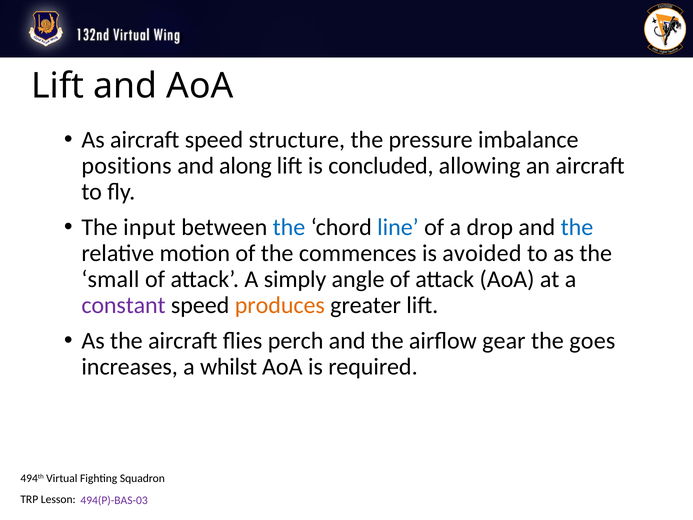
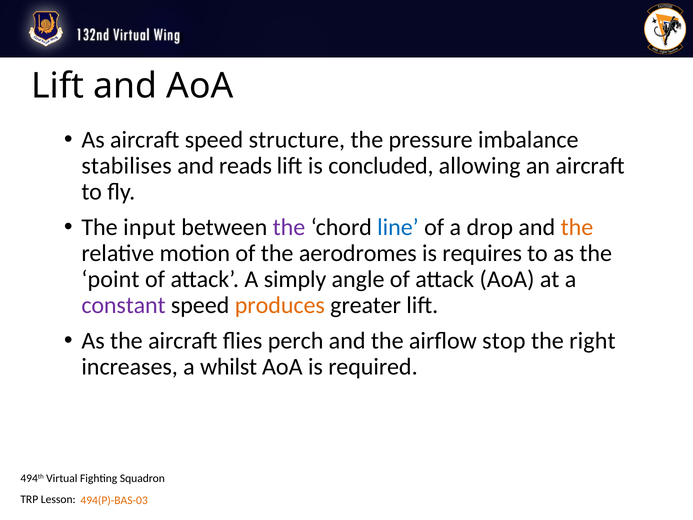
positions: positions -> stabilises
along: along -> reads
the at (289, 227) colour: blue -> purple
the at (577, 227) colour: blue -> orange
commences: commences -> aerodromes
avoided: avoided -> requires
small: small -> point
gear: gear -> stop
goes: goes -> right
494(P)-BAS-03 colour: purple -> orange
